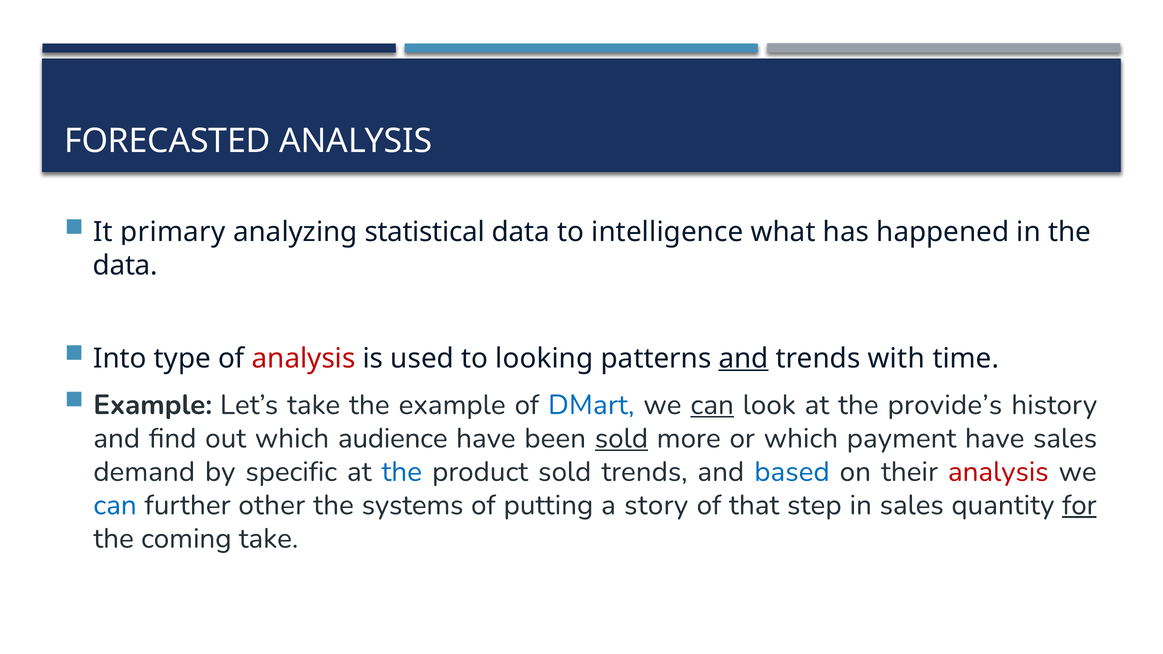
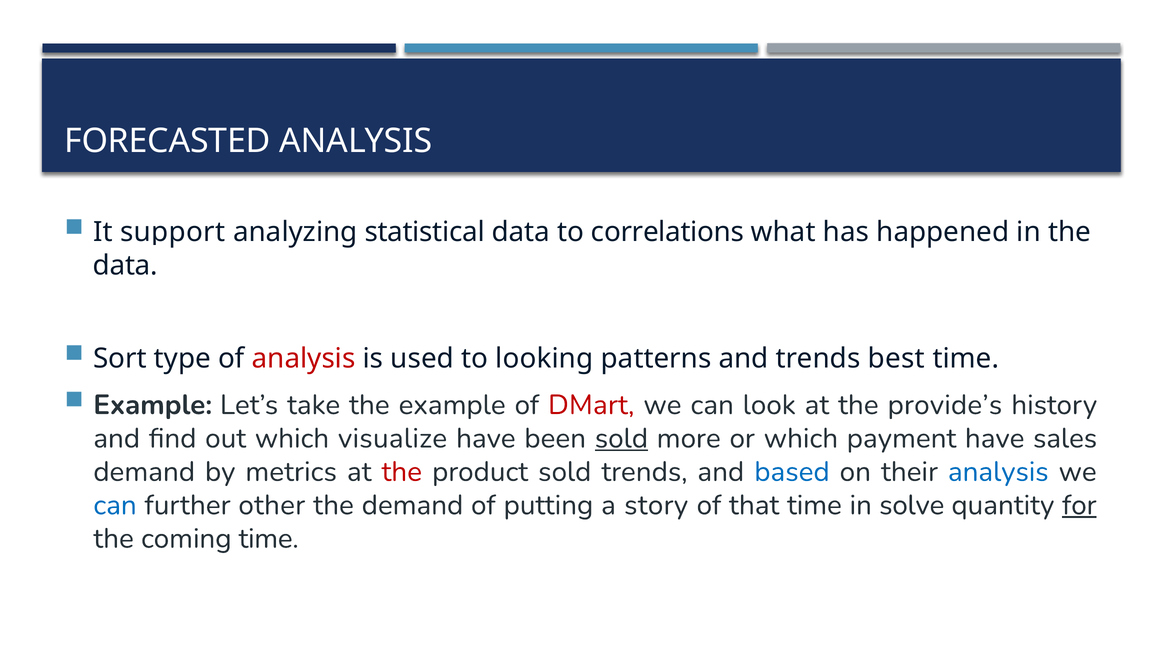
primary: primary -> support
intelligence: intelligence -> correlations
Into: Into -> Sort
and at (744, 358) underline: present -> none
with: with -> best
DMart colour: blue -> red
can at (712, 405) underline: present -> none
audience: audience -> visualize
specific: specific -> metrics
the at (402, 472) colour: blue -> red
analysis at (998, 472) colour: red -> blue
the systems: systems -> demand
that step: step -> time
in sales: sales -> solve
coming take: take -> time
